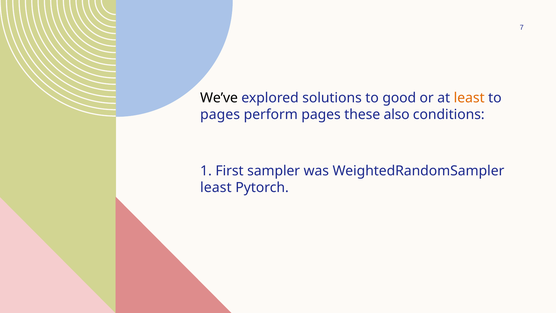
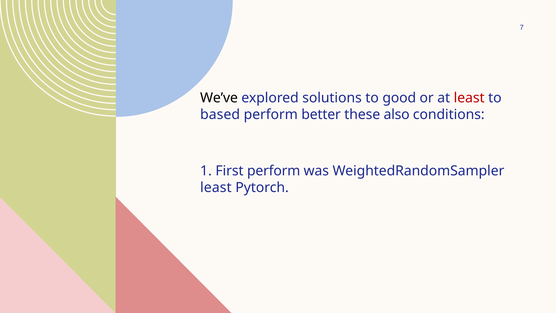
least at (469, 98) colour: orange -> red
pages at (220, 114): pages -> based
perform pages: pages -> better
First sampler: sampler -> perform
